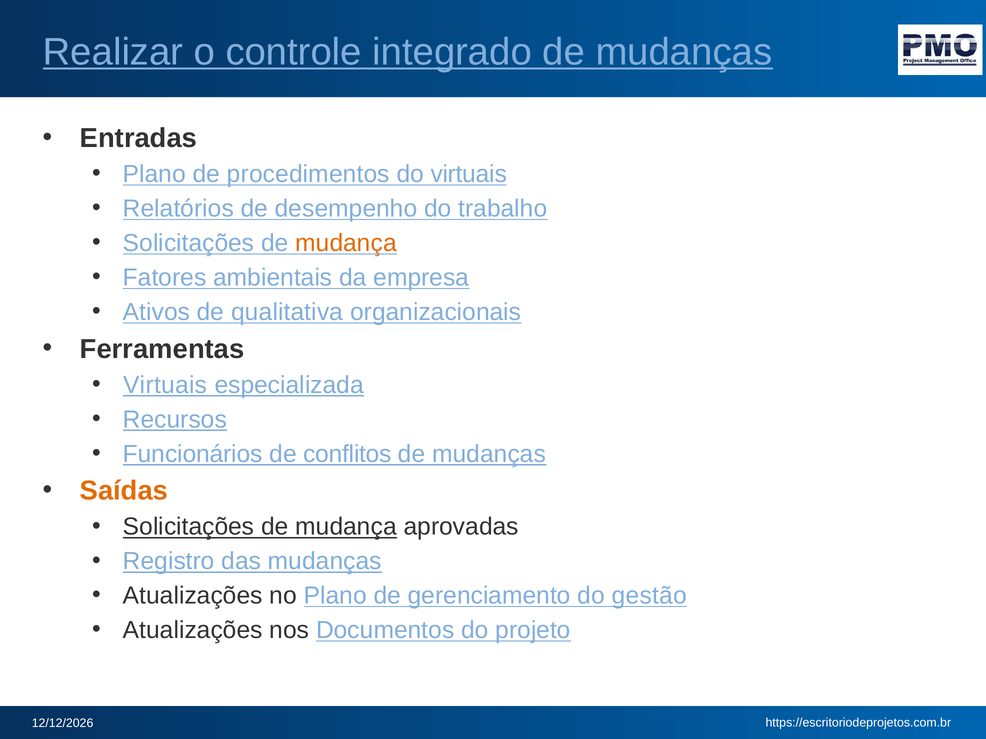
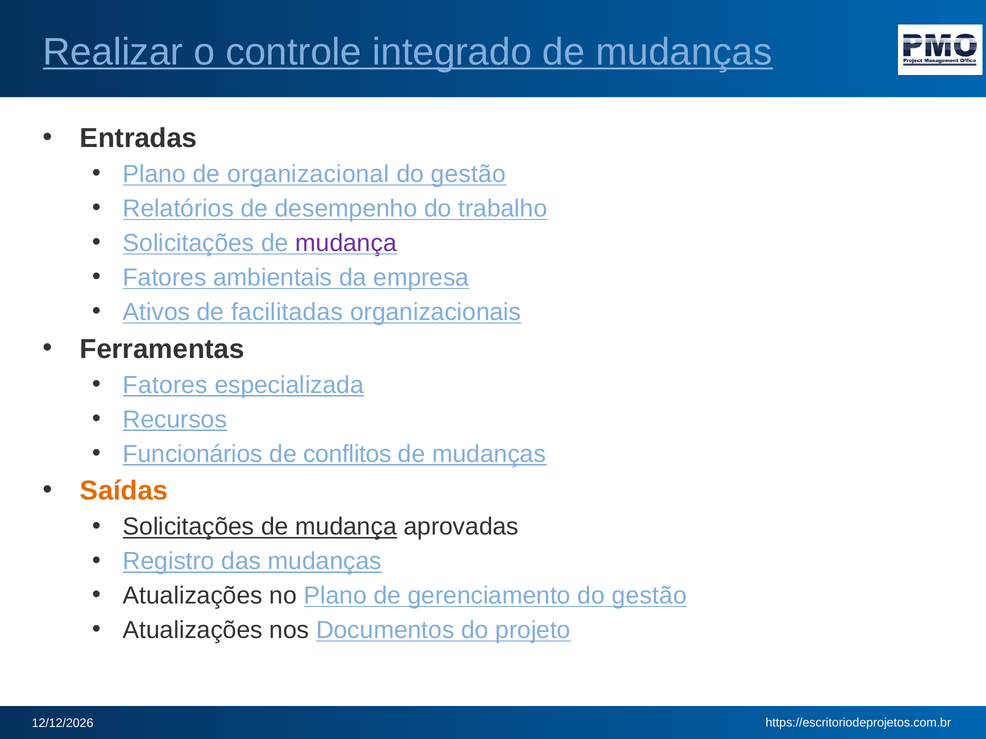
procedimentos: procedimentos -> organizacional
virtuais at (469, 174): virtuais -> gestão
mudança at (346, 243) colour: orange -> purple
qualitativa: qualitativa -> facilitadas
Virtuais at (165, 385): Virtuais -> Fatores
